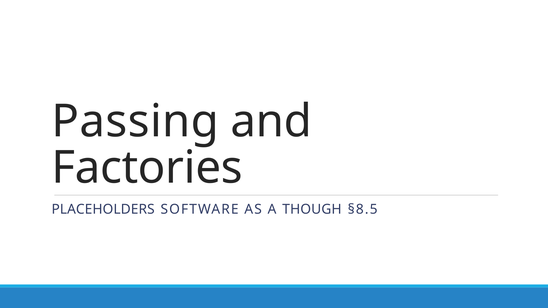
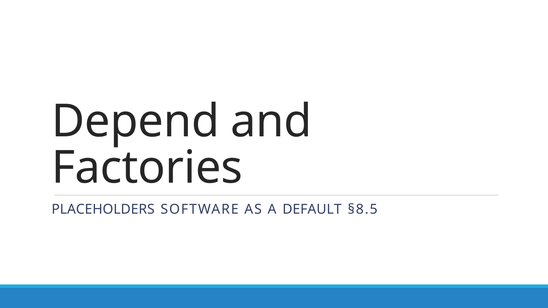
Passing: Passing -> Depend
THOUGH: THOUGH -> DEFAULT
